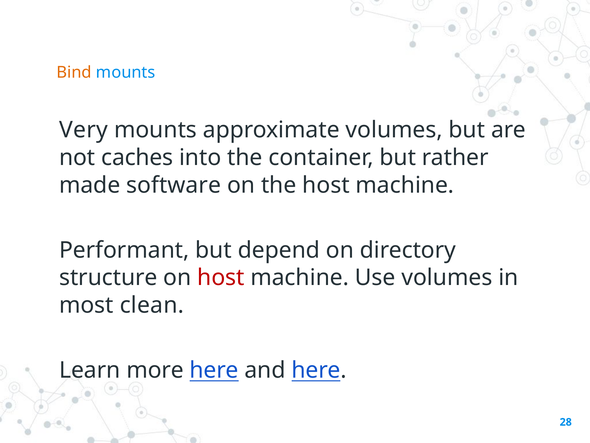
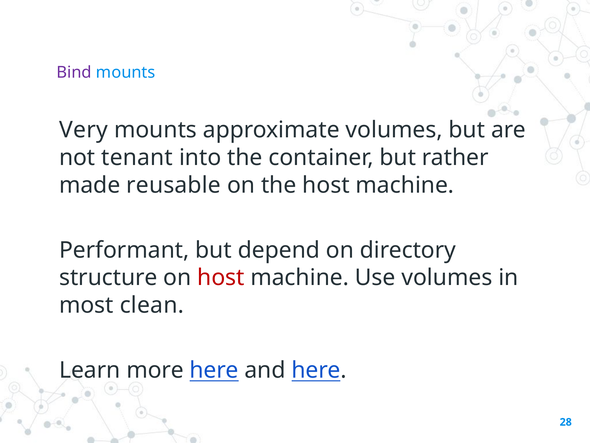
Bind colour: orange -> purple
caches: caches -> tenant
software: software -> reusable
